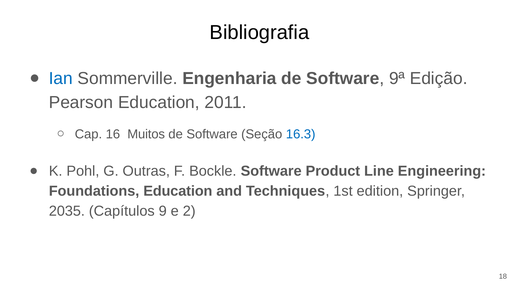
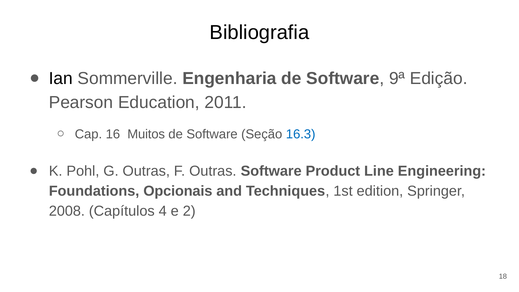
Ian colour: blue -> black
F Bockle: Bockle -> Outras
Foundations Education: Education -> Opcionais
2035: 2035 -> 2008
9: 9 -> 4
